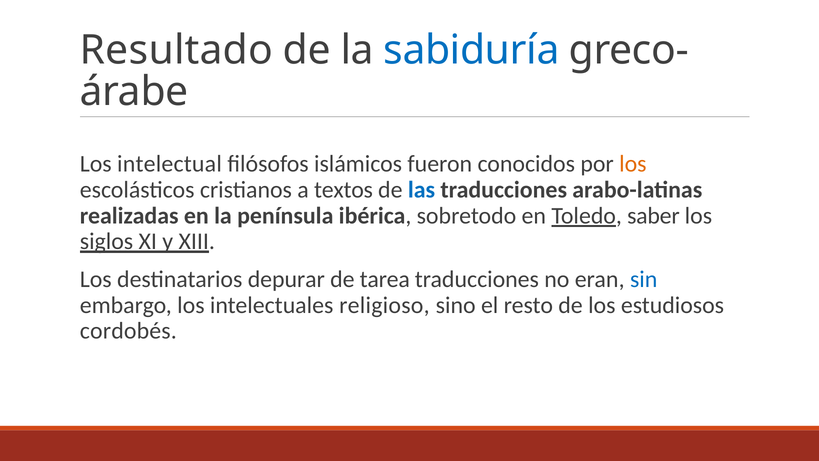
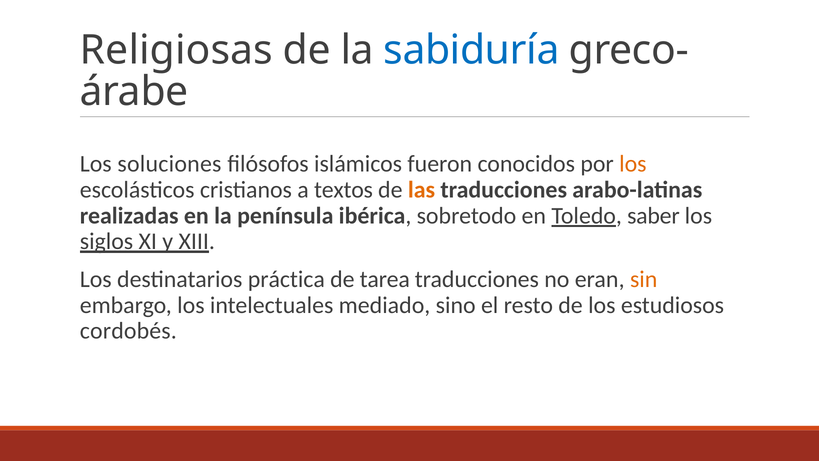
Resultado: Resultado -> Religiosas
intelectual: intelectual -> soluciones
las colour: blue -> orange
depurar: depurar -> práctica
sin colour: blue -> orange
religioso: religioso -> mediado
